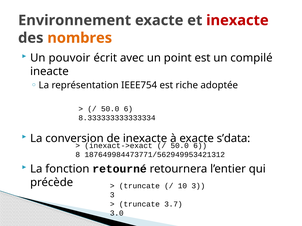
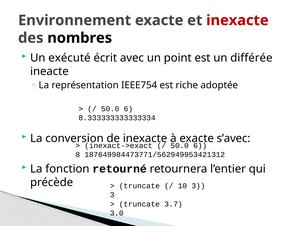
nombres colour: orange -> black
pouvoir: pouvoir -> exécuté
compilé: compilé -> différée
s’data: s’data -> s’avec
